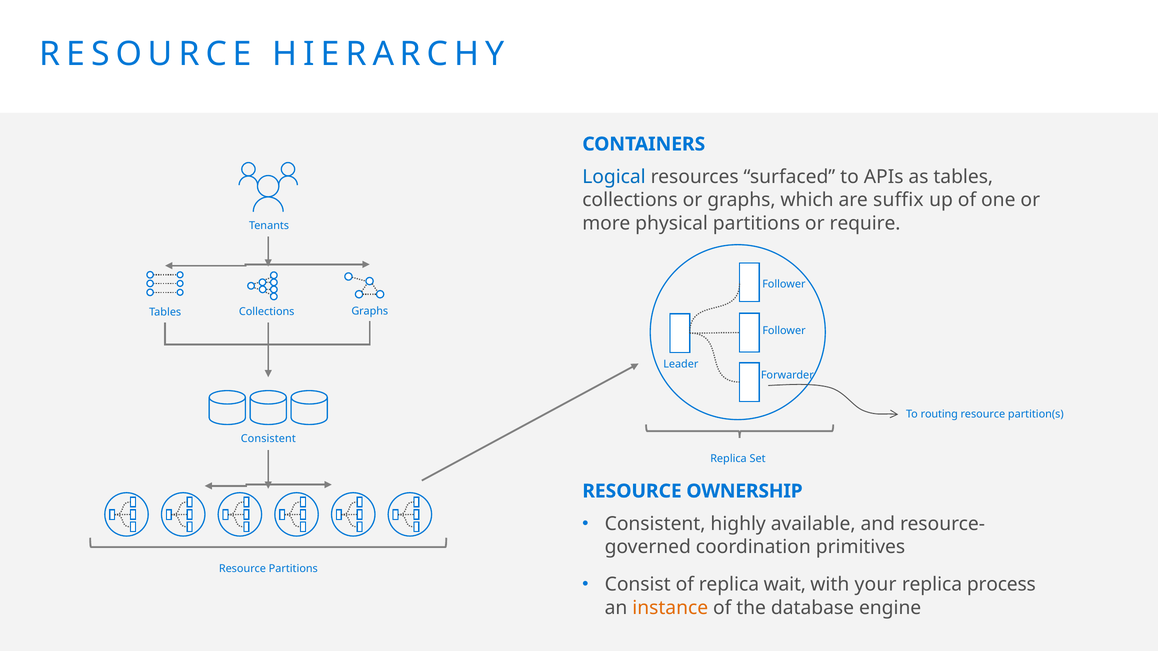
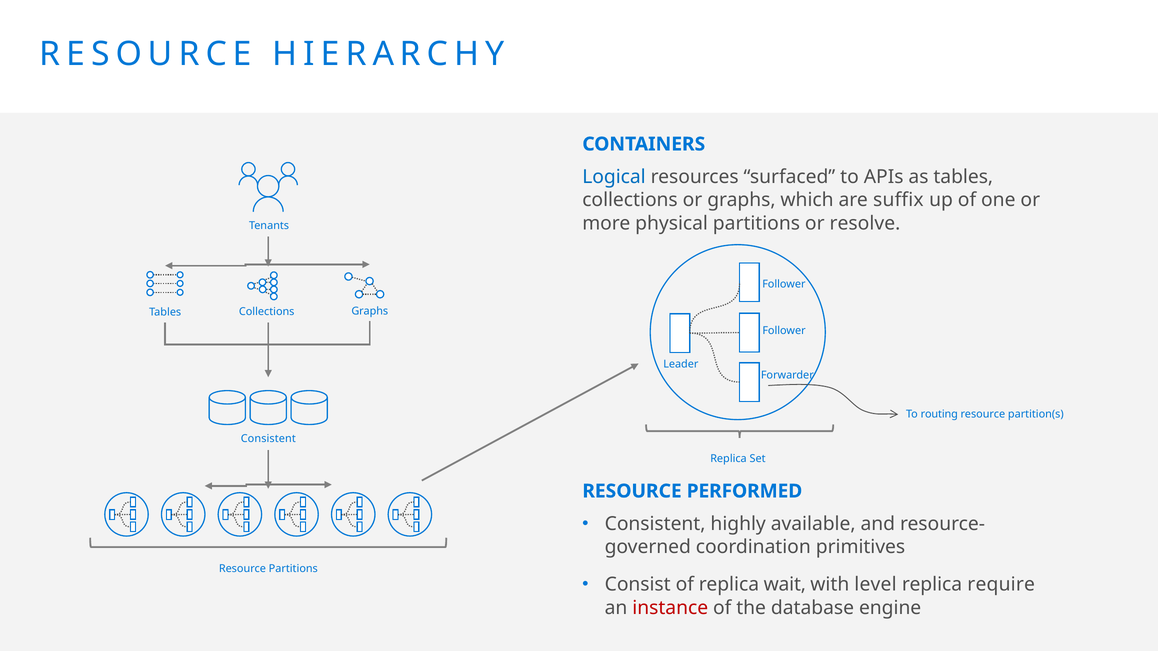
require: require -> resolve
OWNERSHIP: OWNERSHIP -> PERFORMED
your: your -> level
process: process -> require
instance colour: orange -> red
